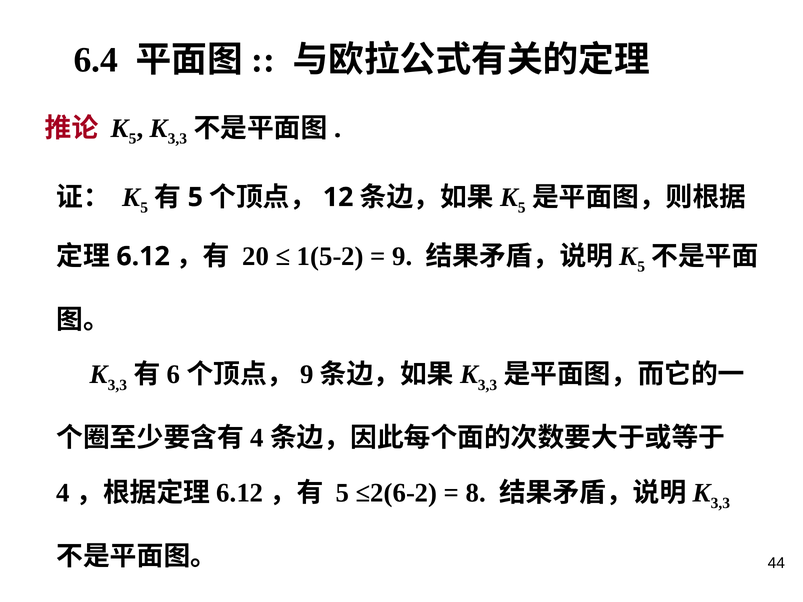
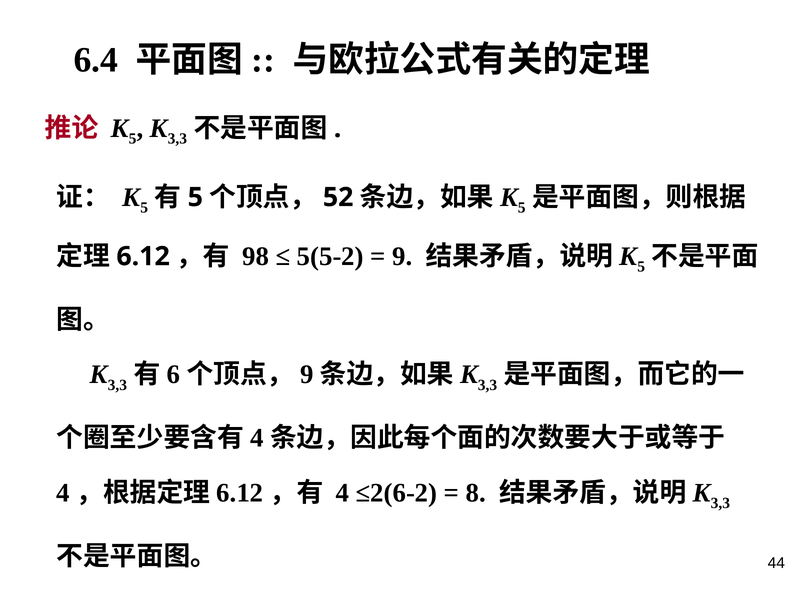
12: 12 -> 52
20: 20 -> 98
1(5-2: 1(5-2 -> 5(5-2
5 at (342, 493): 5 -> 4
